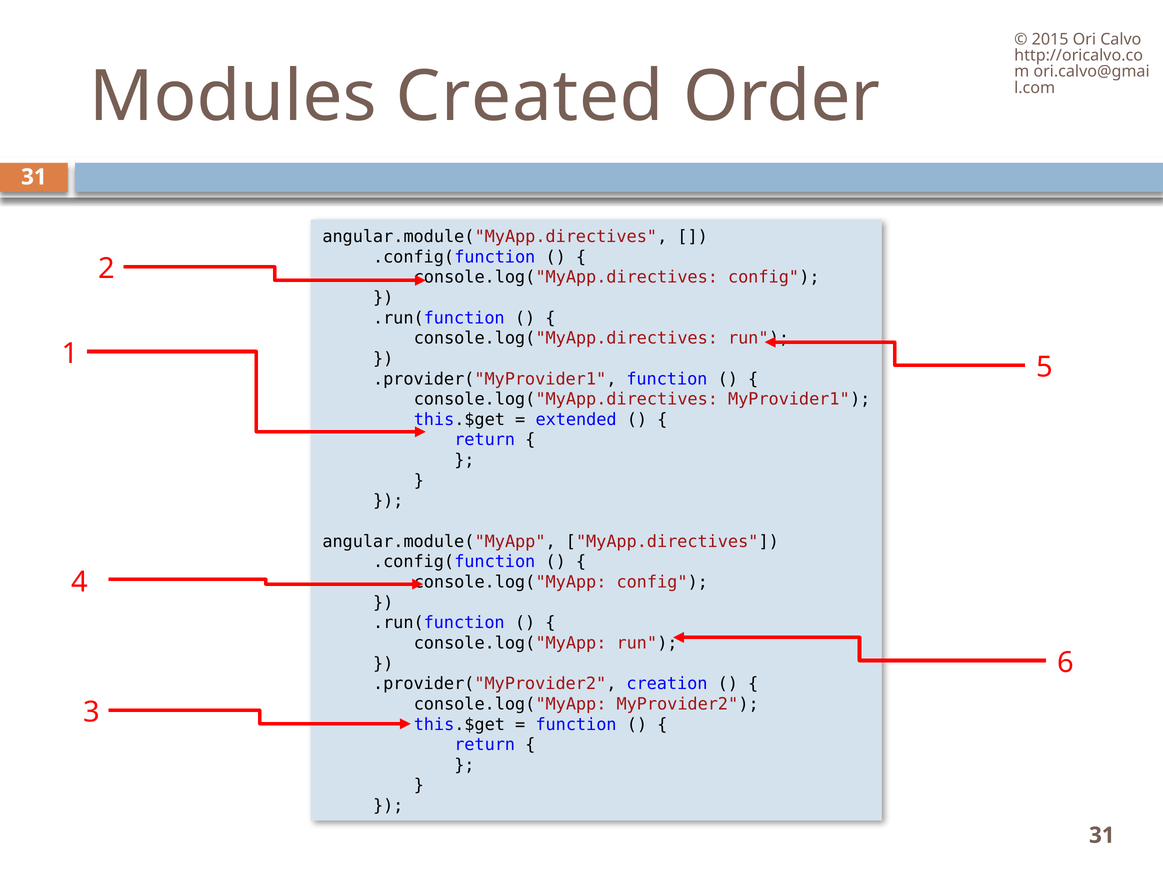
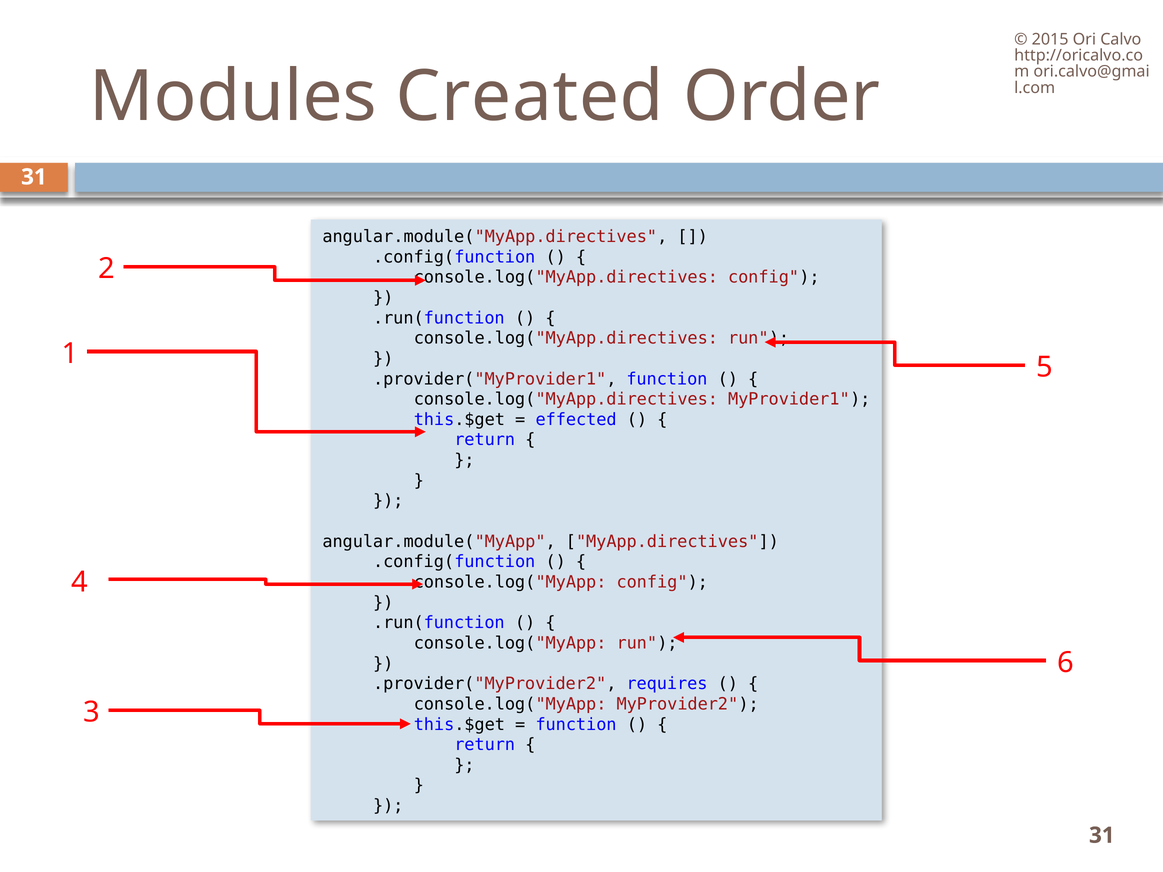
extended: extended -> effected
creation: creation -> requires
